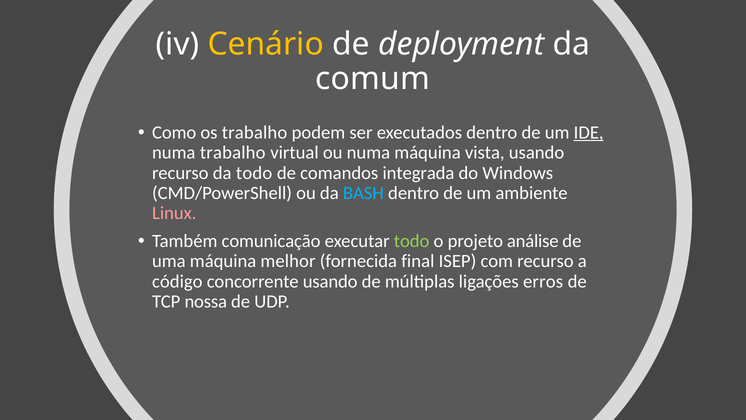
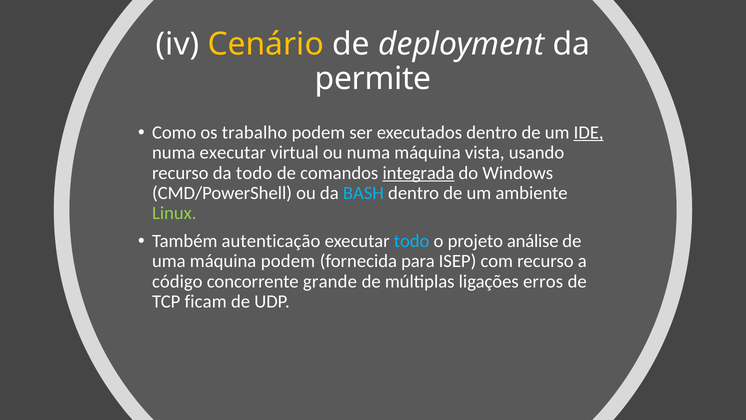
comum: comum -> permite
numa trabalho: trabalho -> executar
integrada underline: none -> present
Linux colour: pink -> light green
comunicação: comunicação -> autenticação
todo at (412, 241) colour: light green -> light blue
máquina melhor: melhor -> podem
final: final -> para
concorrente usando: usando -> grande
nossa: nossa -> ficam
